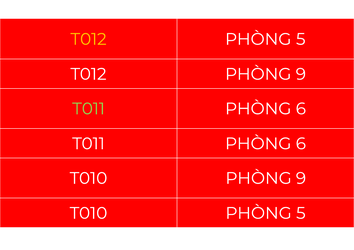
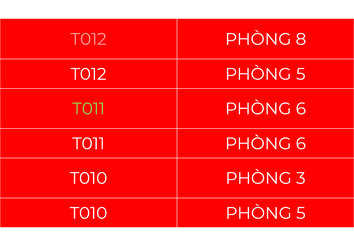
T012 at (89, 39) colour: yellow -> pink
5 at (301, 39): 5 -> 8
T012 PHÒNG 9: 9 -> 5
T010 PHÒNG 9: 9 -> 3
